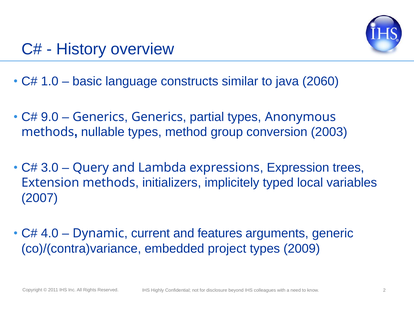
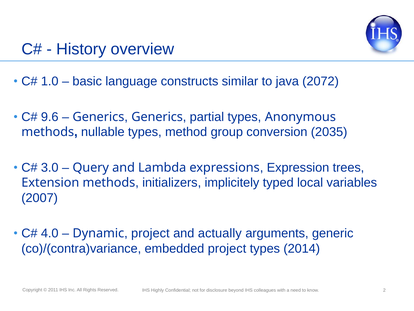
2060: 2060 -> 2072
9.0: 9.0 -> 9.6
2003: 2003 -> 2035
current at (151, 233): current -> project
features: features -> actually
2009: 2009 -> 2014
